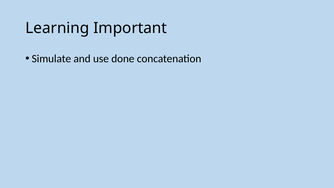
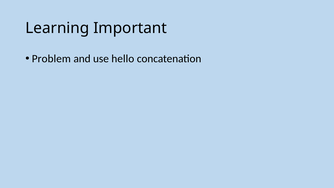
Simulate: Simulate -> Problem
done: done -> hello
